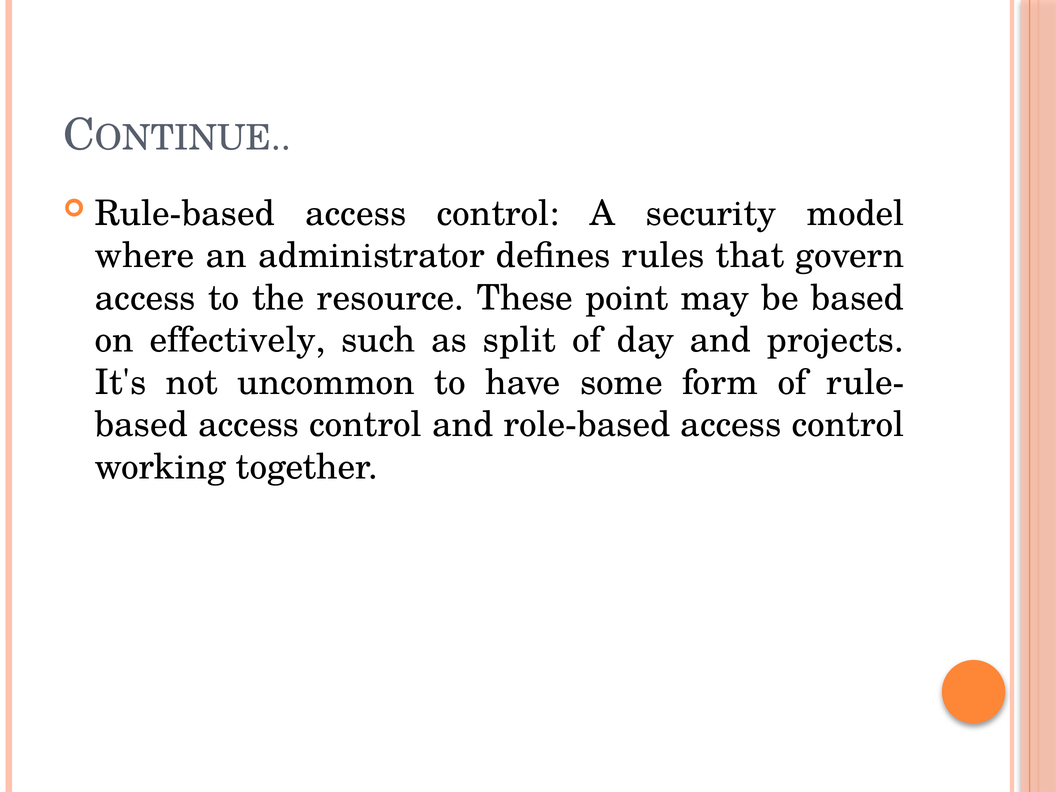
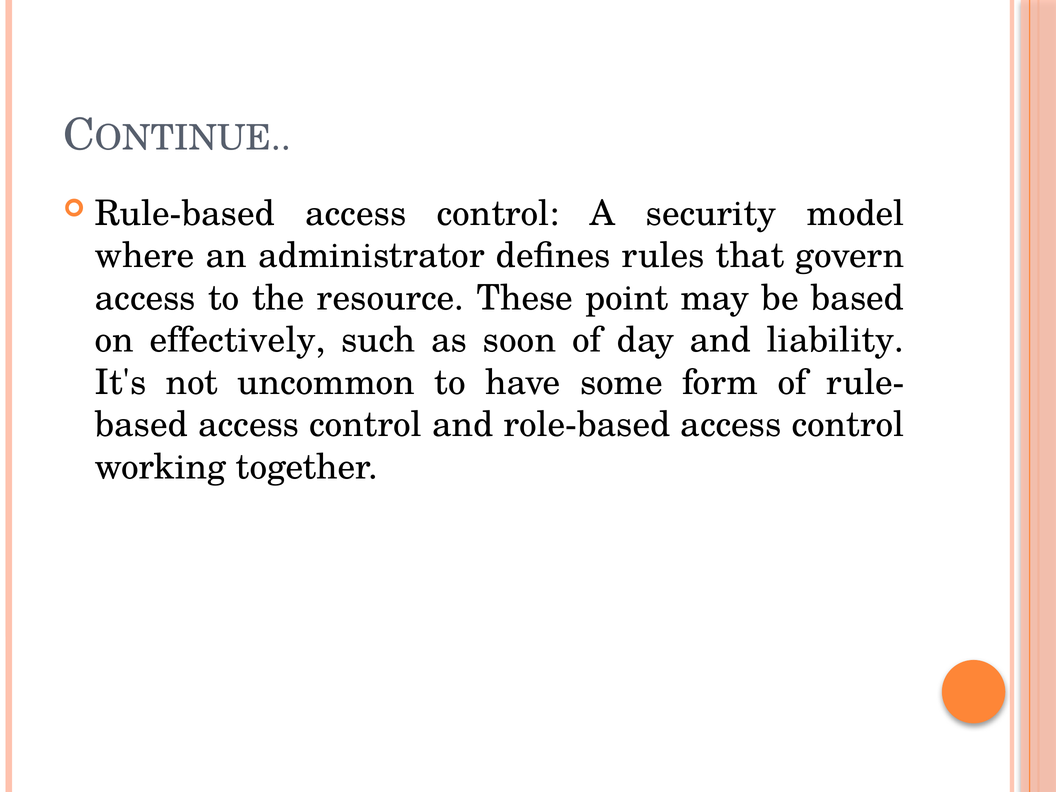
split: split -> soon
projects: projects -> liability
